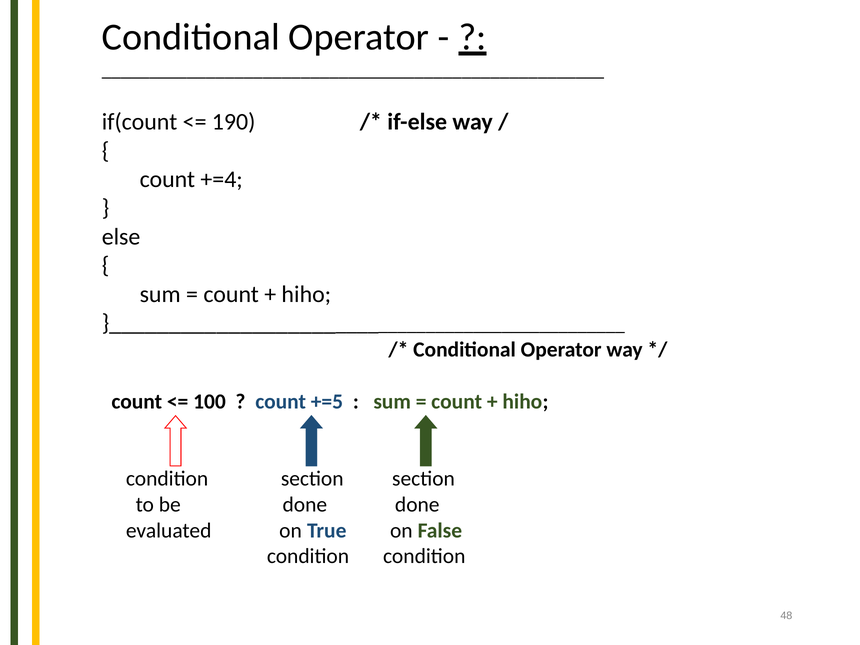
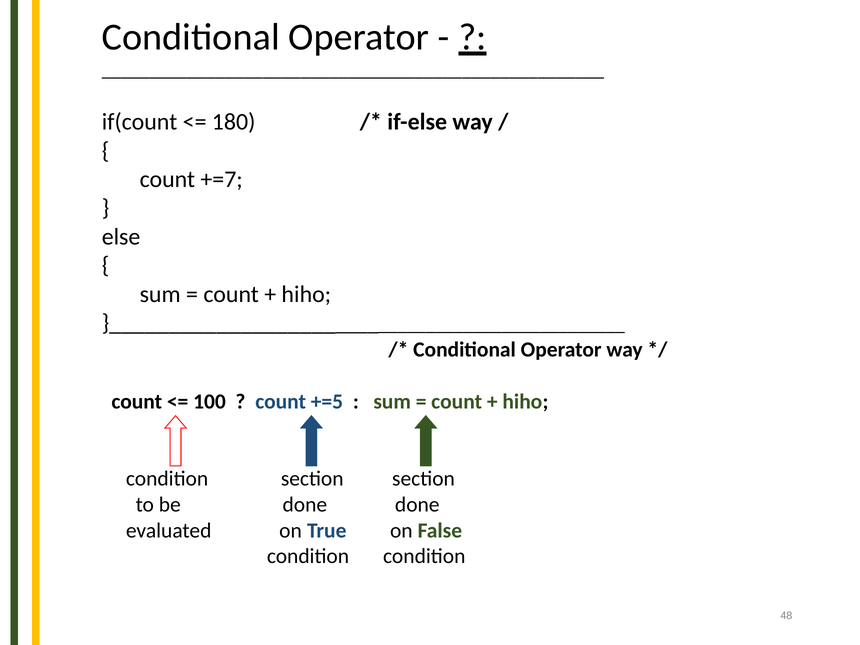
190: 190 -> 180
+=4: +=4 -> +=7
